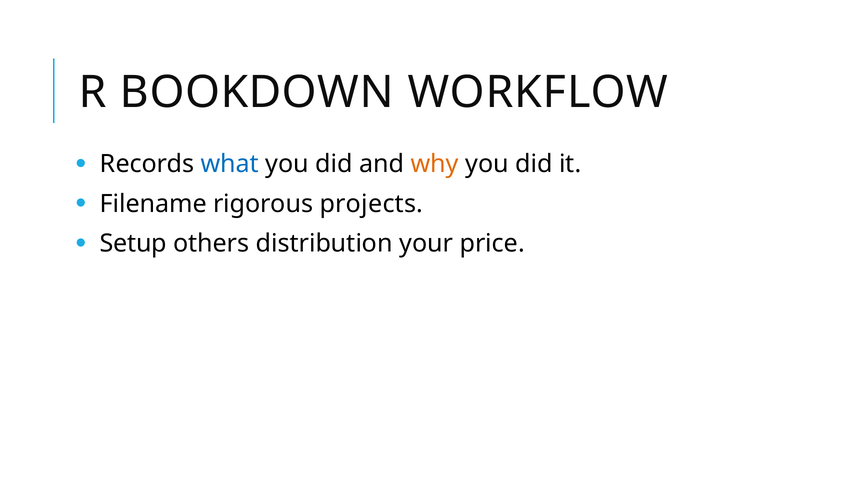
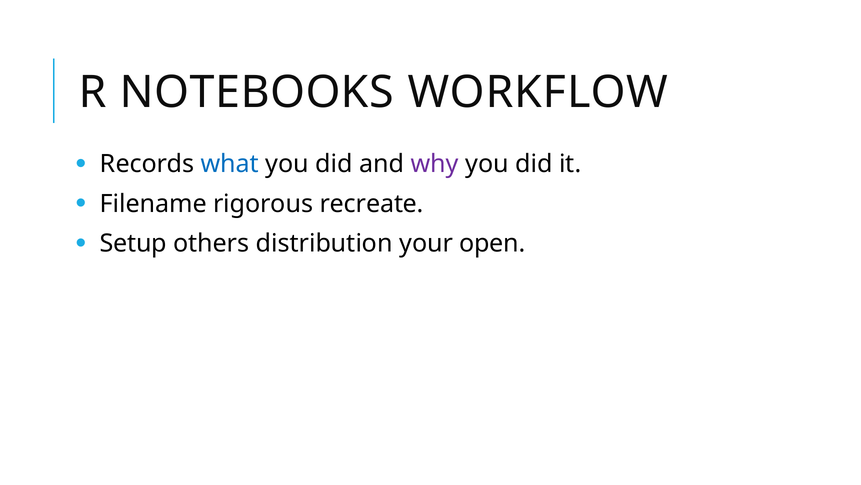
BOOKDOWN: BOOKDOWN -> NOTEBOOKS
why colour: orange -> purple
projects: projects -> recreate
price: price -> open
